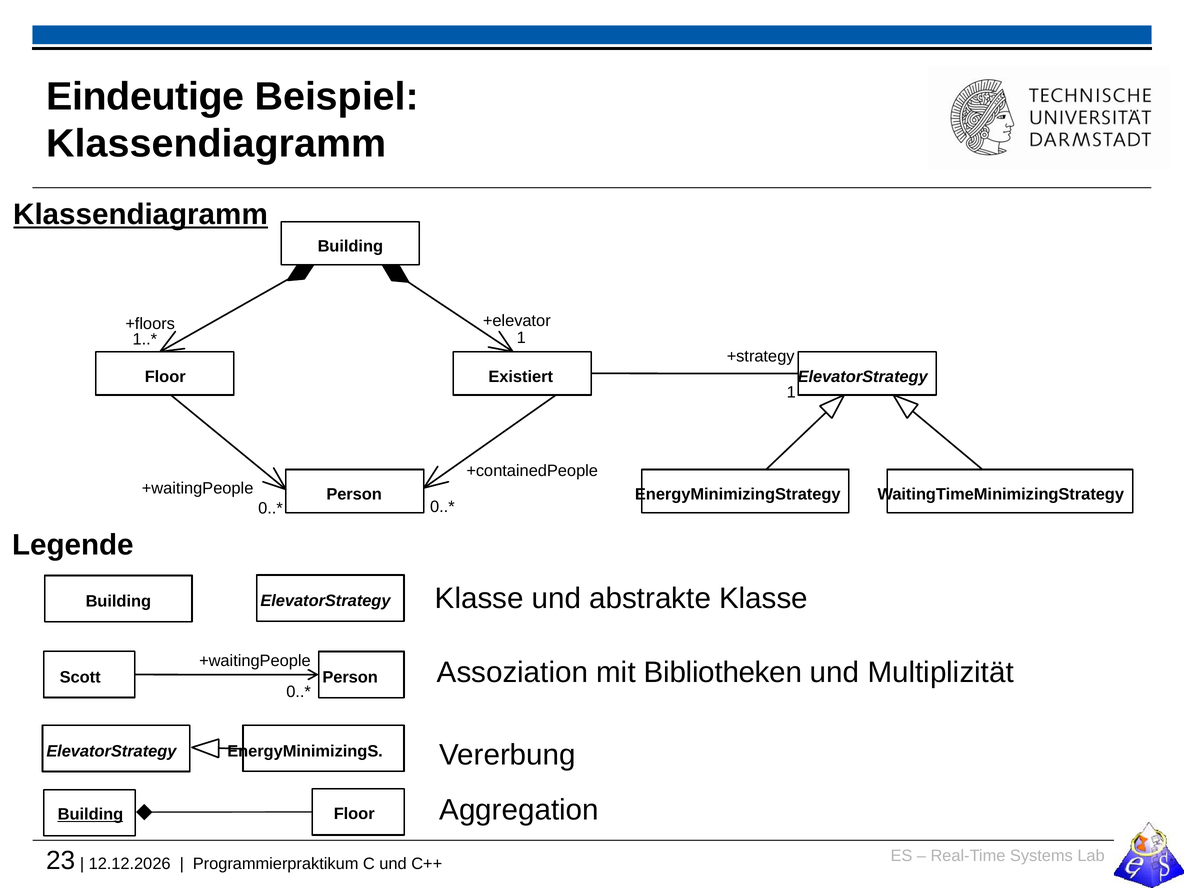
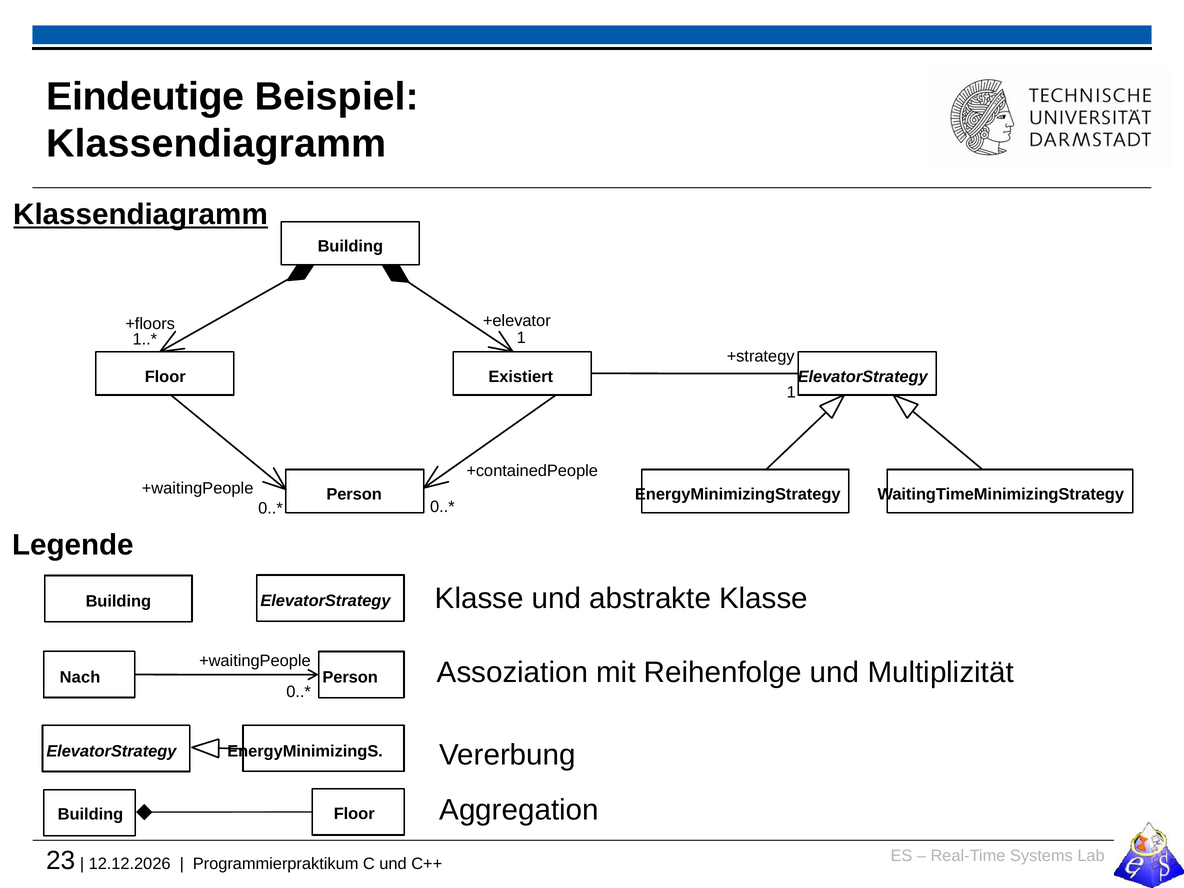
Bibliotheken: Bibliotheken -> Reihenfolge
Scott: Scott -> Nach
Building at (90, 815) underline: present -> none
